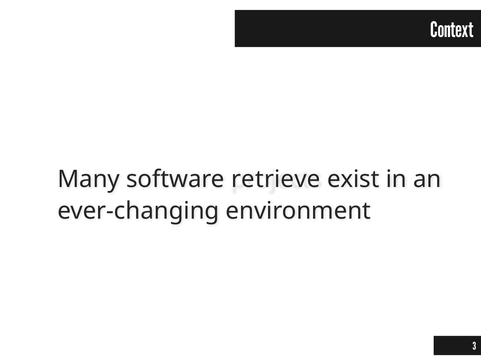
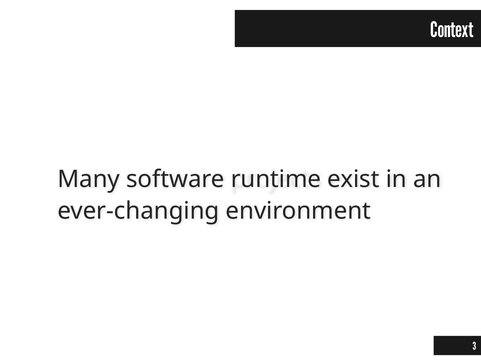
retrieve: retrieve -> runtime
